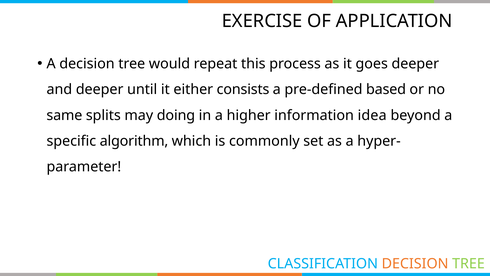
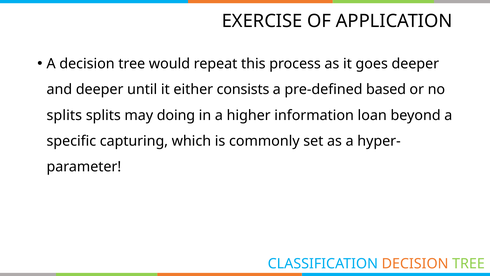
same at (64, 115): same -> splits
idea: idea -> loan
algorithm: algorithm -> capturing
